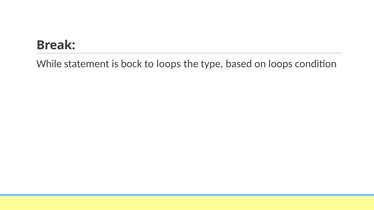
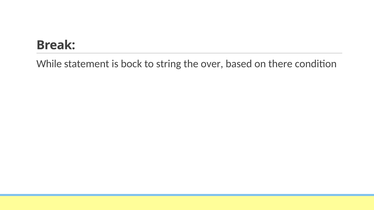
to loops: loops -> string
type: type -> over
on loops: loops -> there
